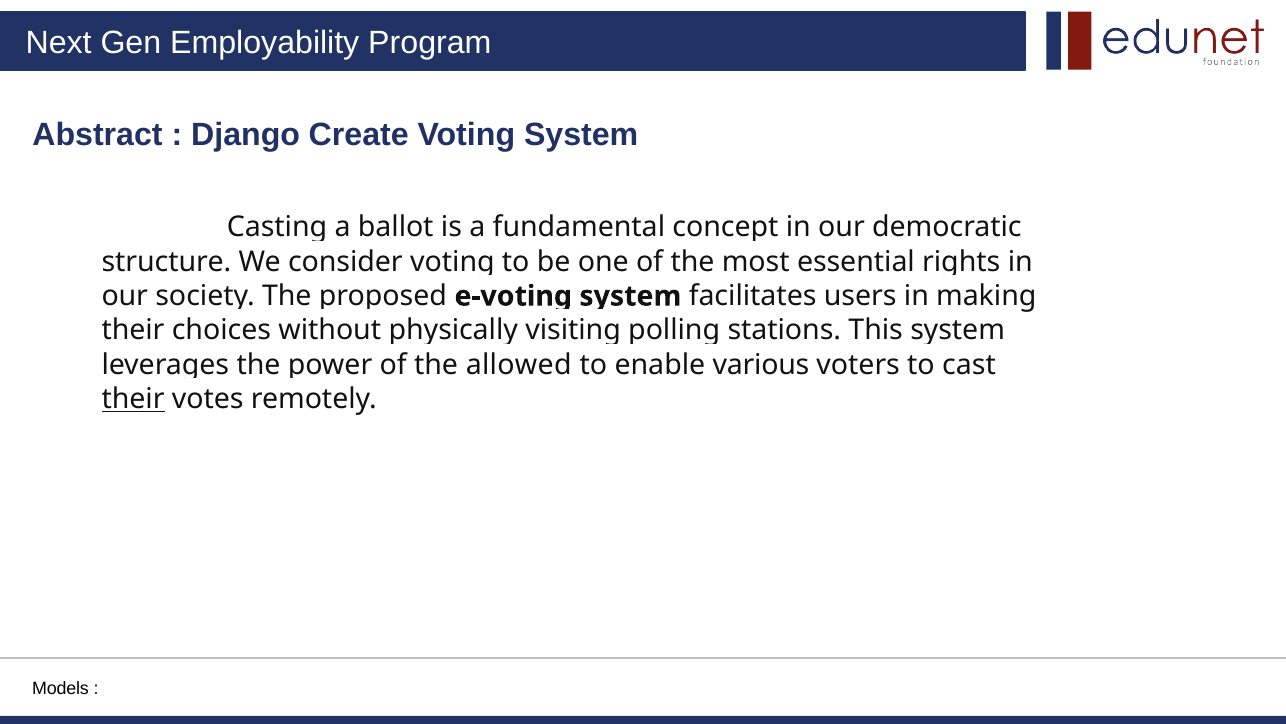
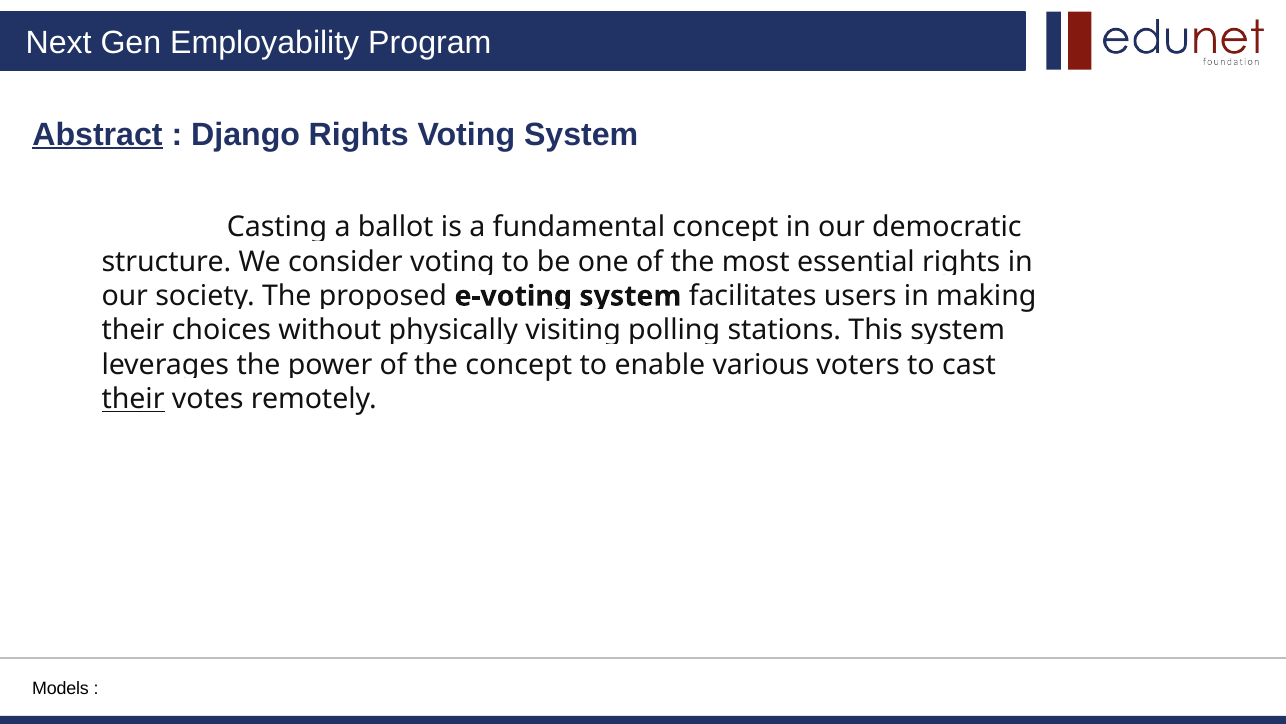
Abstract underline: none -> present
Django Create: Create -> Rights
the allowed: allowed -> concept
